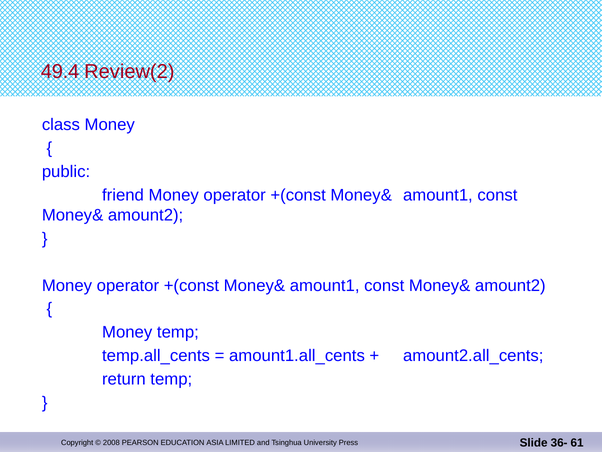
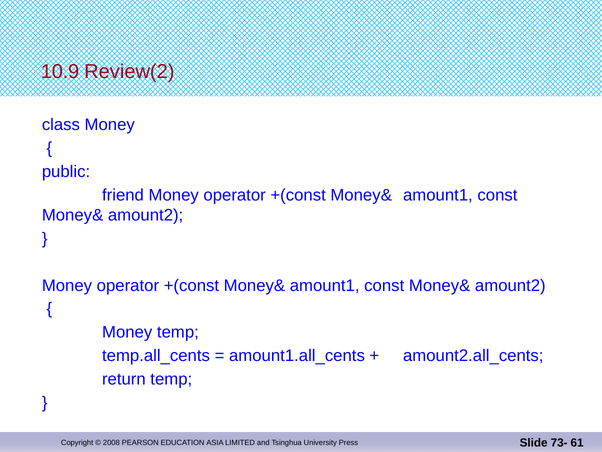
49.4: 49.4 -> 10.9
36-: 36- -> 73-
